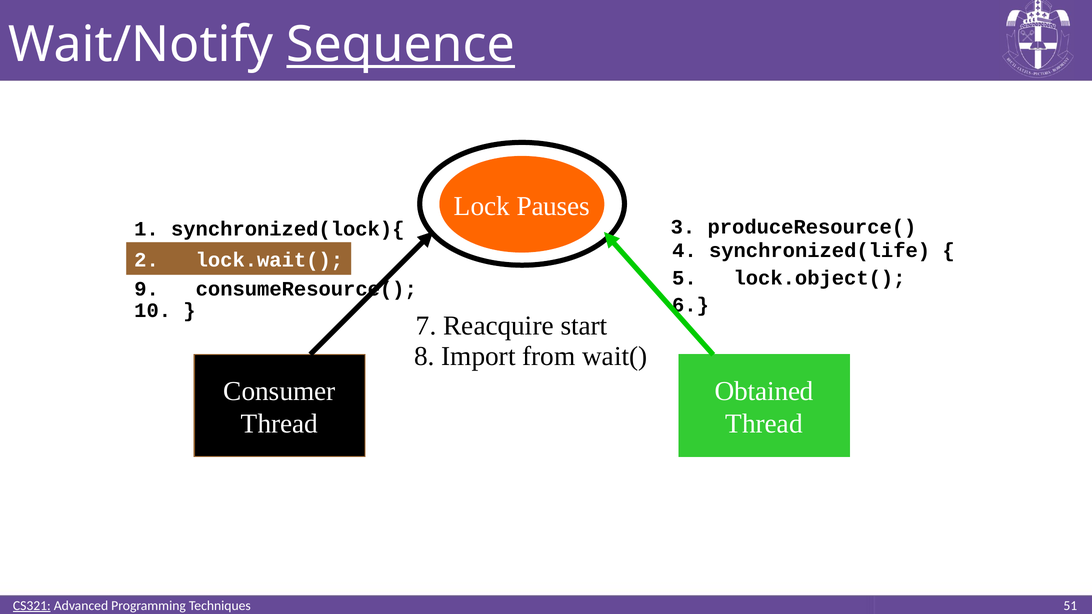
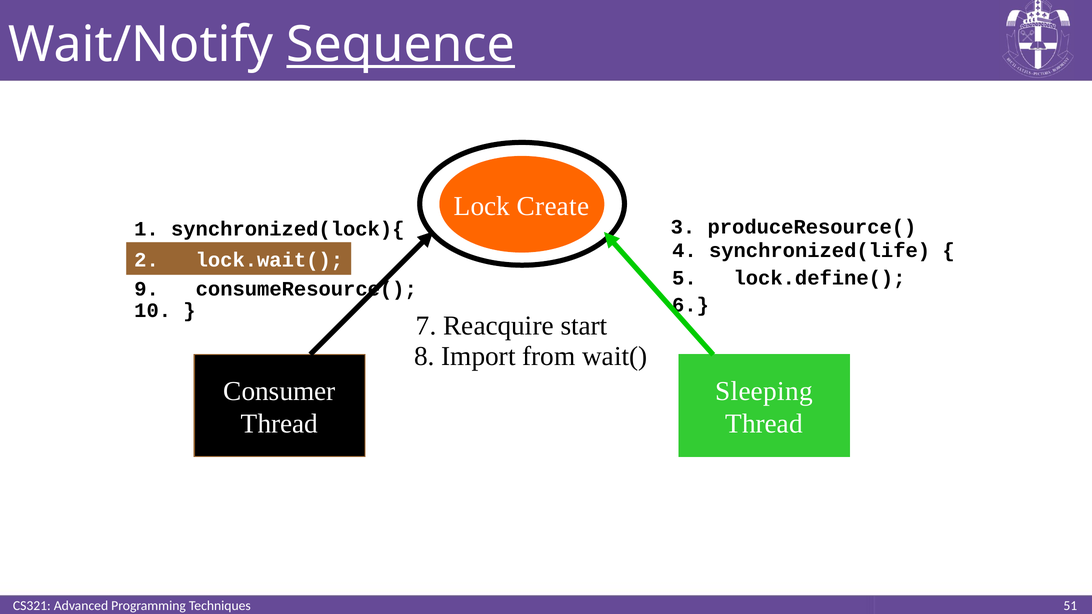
Pauses: Pauses -> Create
lock.object(: lock.object( -> lock.define(
Obtained: Obtained -> Sleeping
CS321 underline: present -> none
